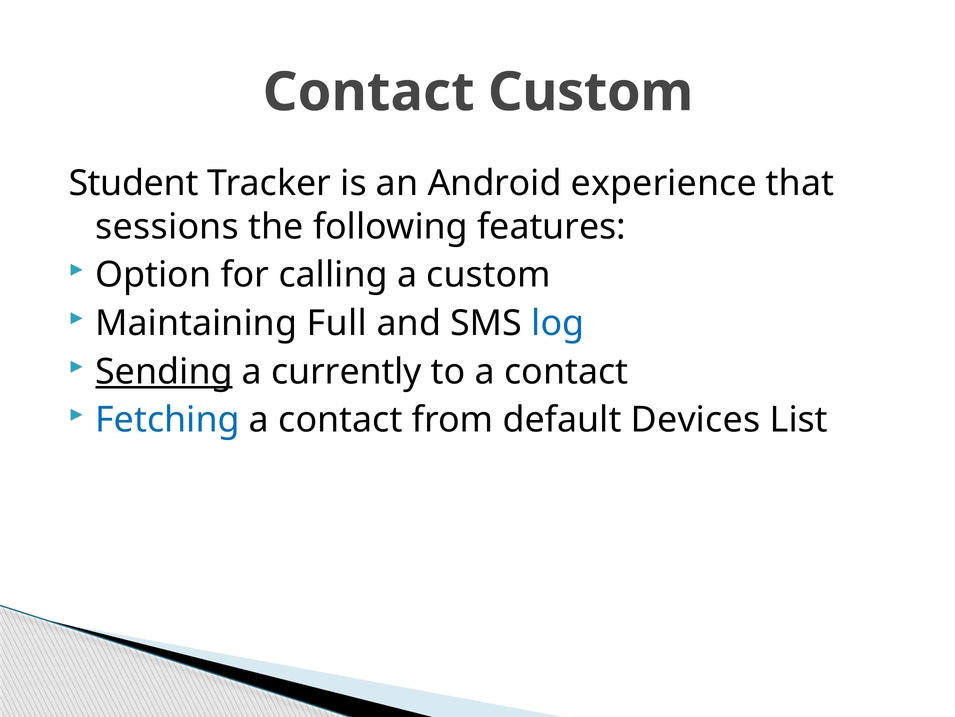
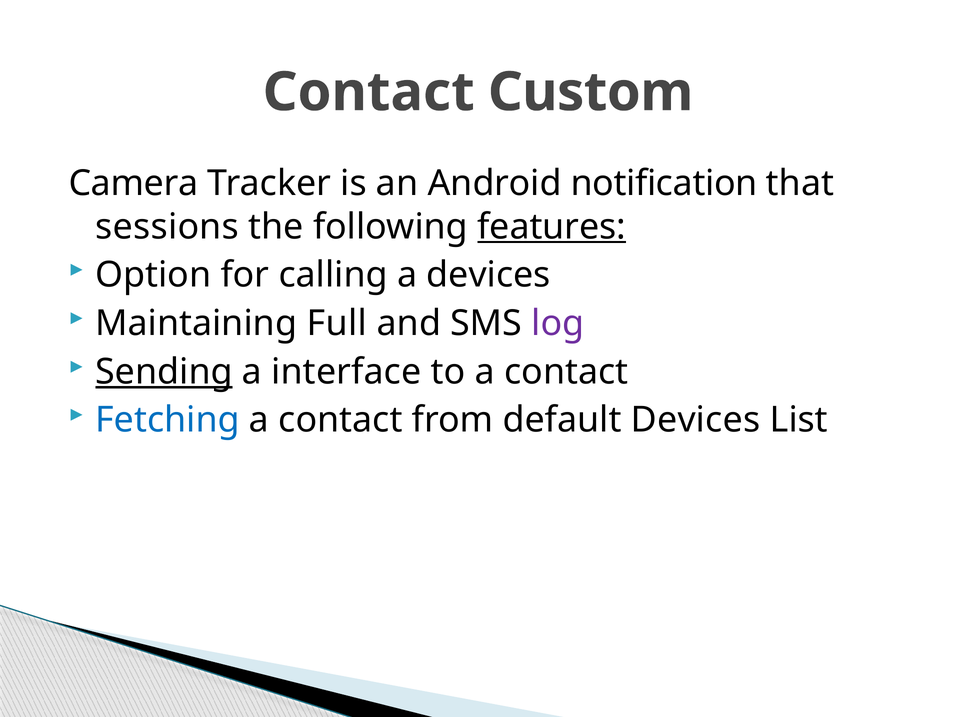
Student: Student -> Camera
experience: experience -> notification
features underline: none -> present
a custom: custom -> devices
log colour: blue -> purple
currently: currently -> interface
